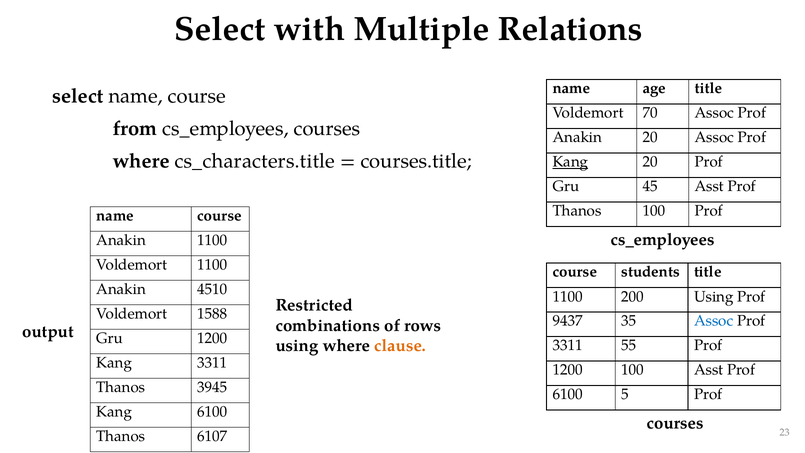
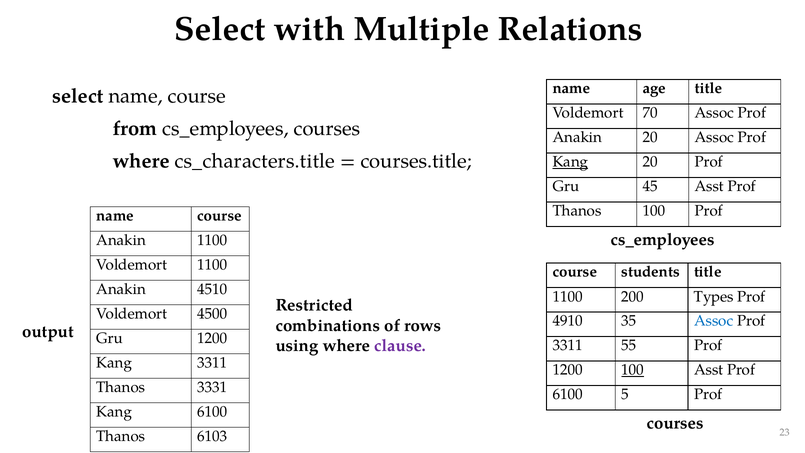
200 Using: Using -> Types
1588: 1588 -> 4500
9437: 9437 -> 4910
clause colour: orange -> purple
100 at (633, 370) underline: none -> present
3945: 3945 -> 3331
6107: 6107 -> 6103
